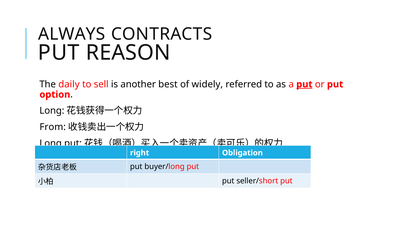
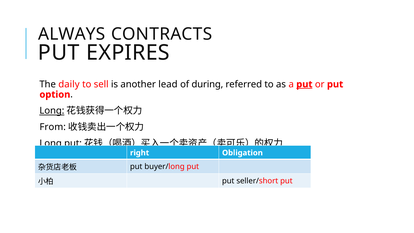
REASON: REASON -> EXPIRES
best: best -> lead
widely: widely -> during
Long at (52, 111) underline: none -> present
